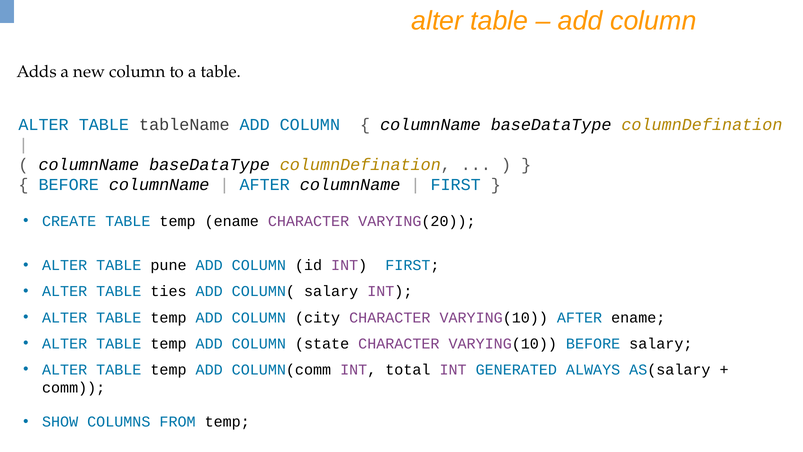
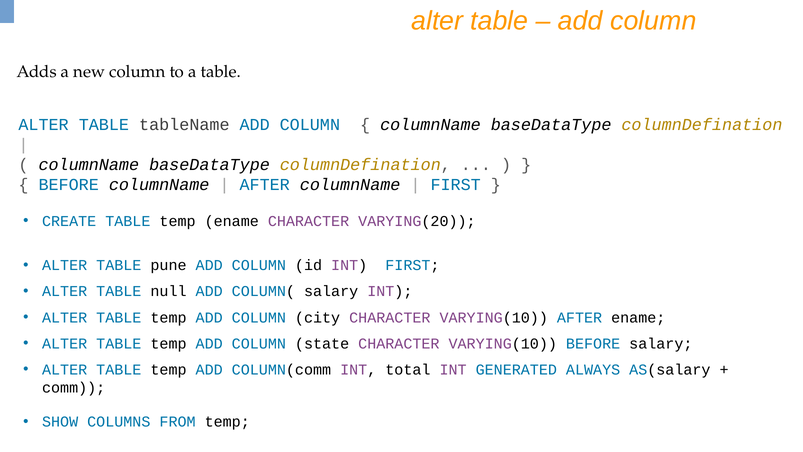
ties: ties -> null
